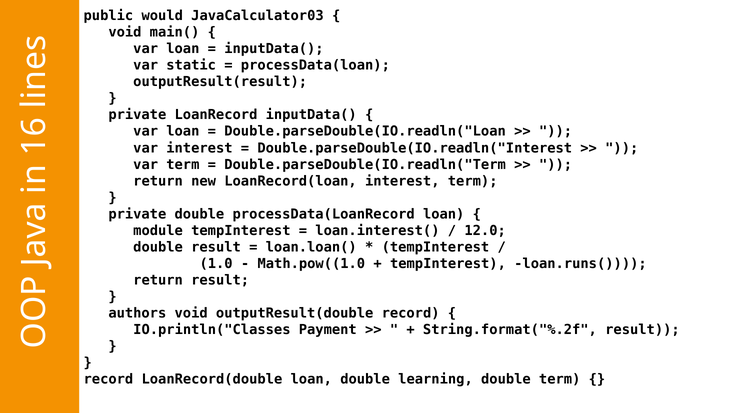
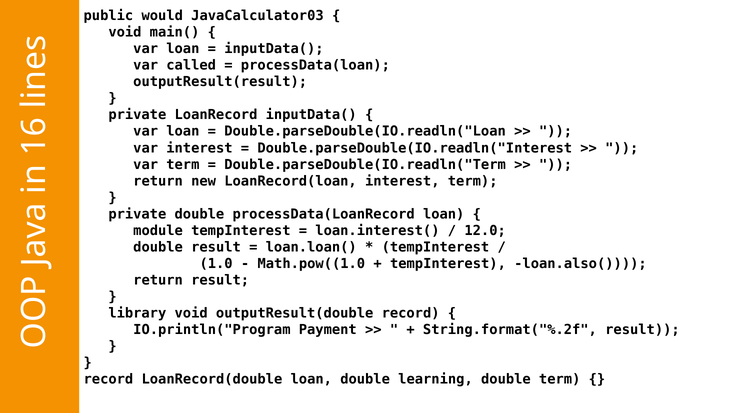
static: static -> called
loan.runs(: loan.runs( -> loan.also(
authors: authors -> library
IO.println("Classes: IO.println("Classes -> IO.println("Program
